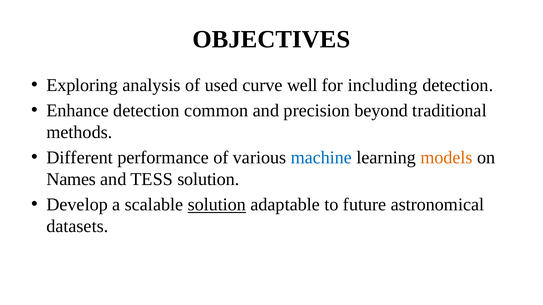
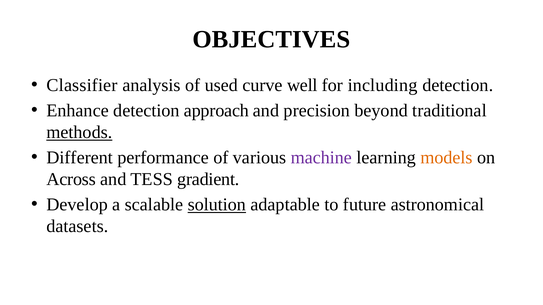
Exploring: Exploring -> Classifier
common: common -> approach
methods underline: none -> present
machine colour: blue -> purple
Names: Names -> Across
TESS solution: solution -> gradient
